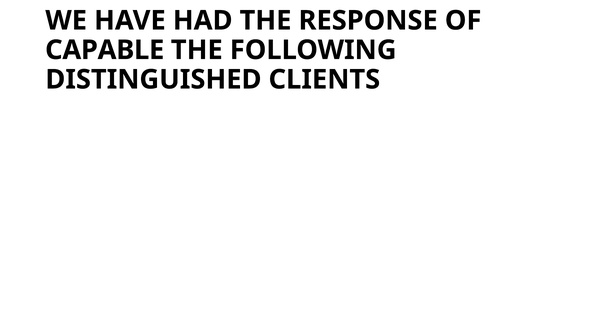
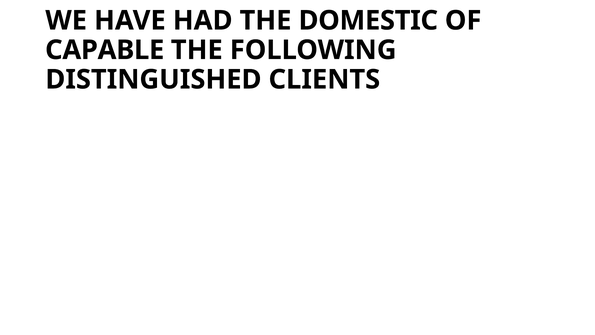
RESPONSE: RESPONSE -> DOMESTIC
